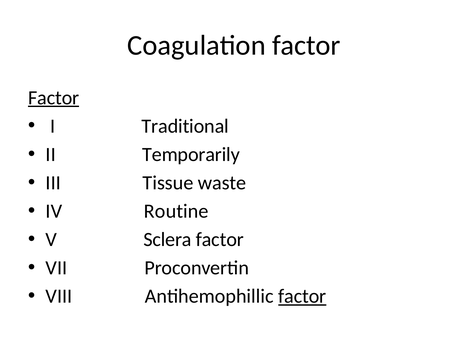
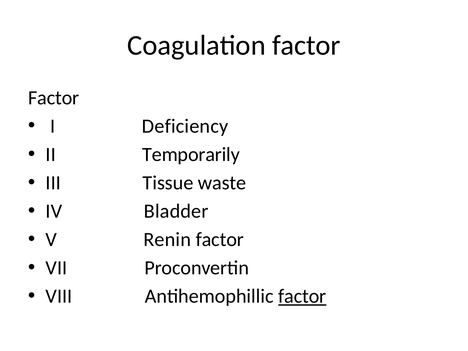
Factor at (54, 98) underline: present -> none
Traditional: Traditional -> Deficiency
Routine: Routine -> Bladder
Sclera: Sclera -> Renin
